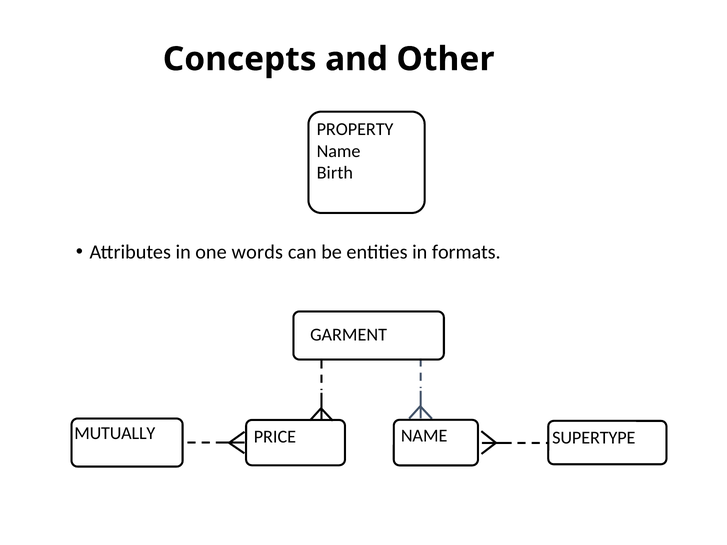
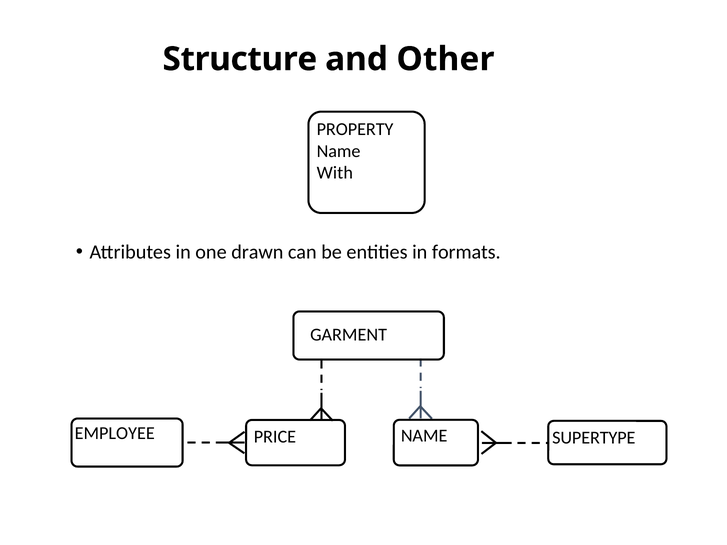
Concepts: Concepts -> Structure
Birth: Birth -> With
words: words -> drawn
MUTUALLY: MUTUALLY -> EMPLOYEE
